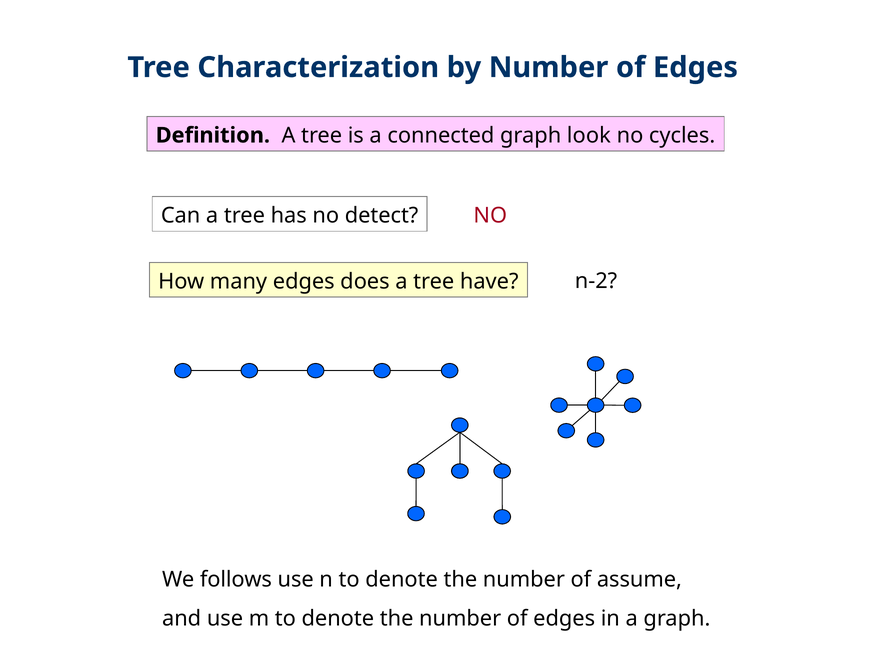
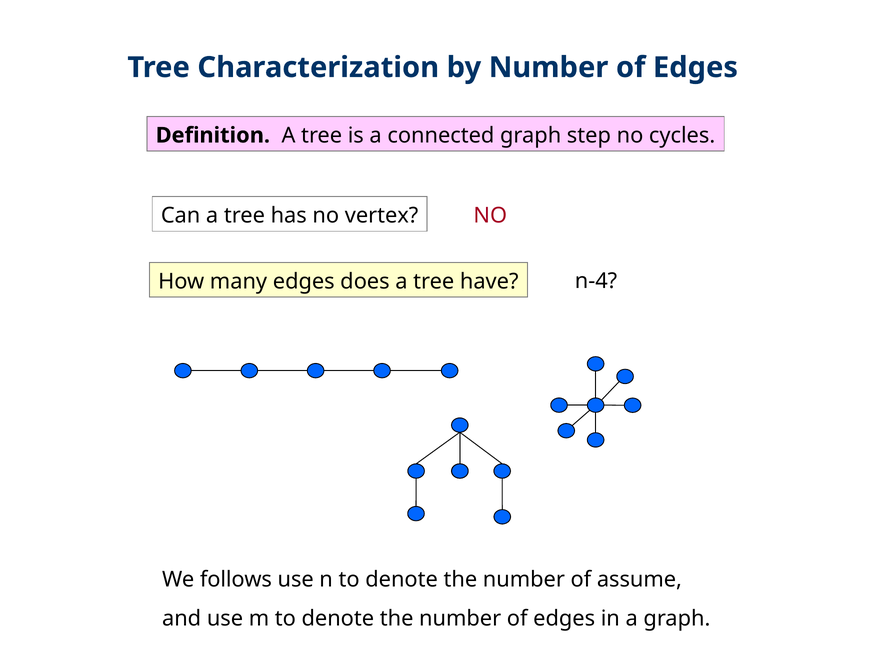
look: look -> step
detect: detect -> vertex
n-2: n-2 -> n-4
